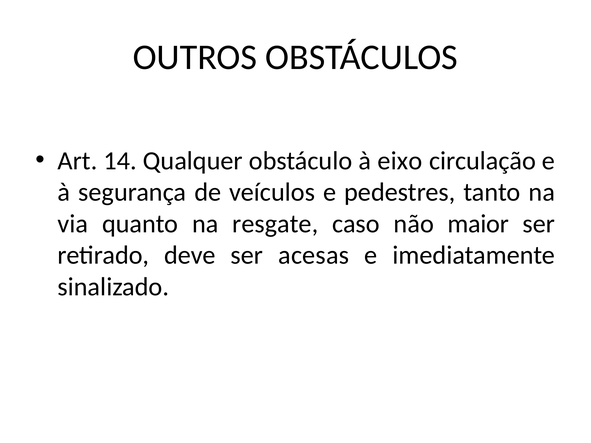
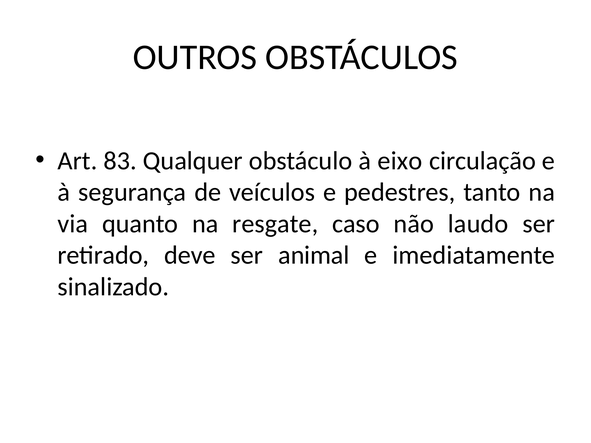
14: 14 -> 83
maior: maior -> laudo
acesas: acesas -> animal
